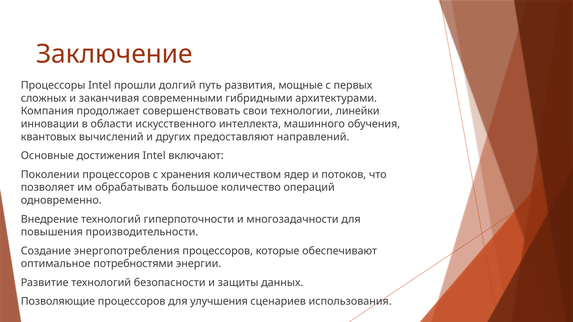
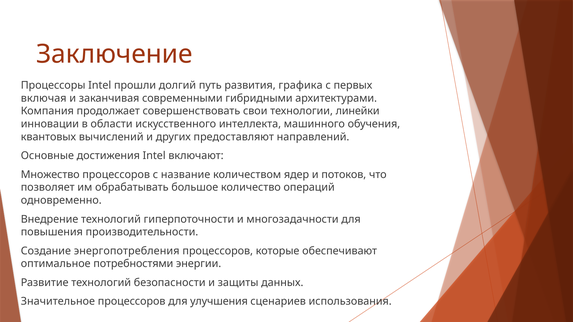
мощные: мощные -> графика
сложных: сложных -> включая
Поколении: Поколении -> Множество
хранения: хранения -> название
Позволяющие: Позволяющие -> Значительное
